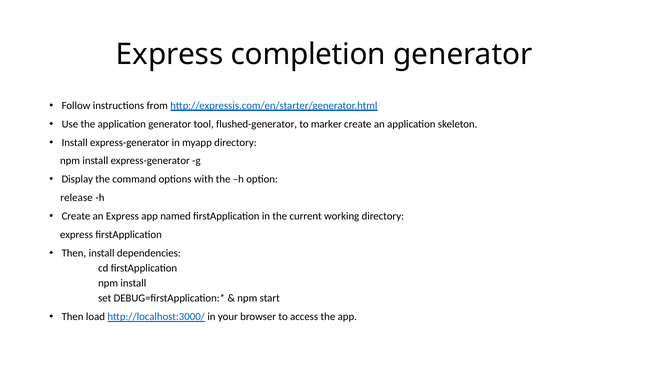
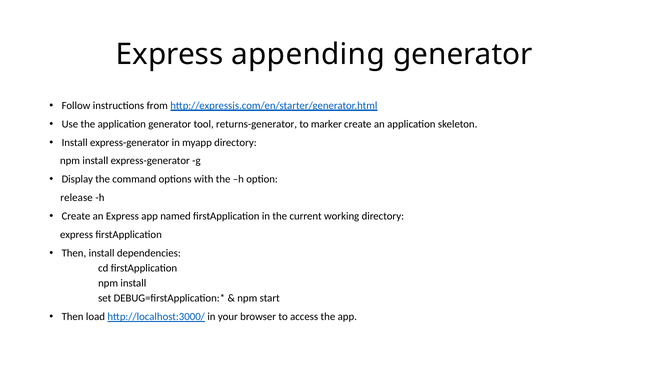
completion: completion -> appending
flushed-generator: flushed-generator -> returns-generator
